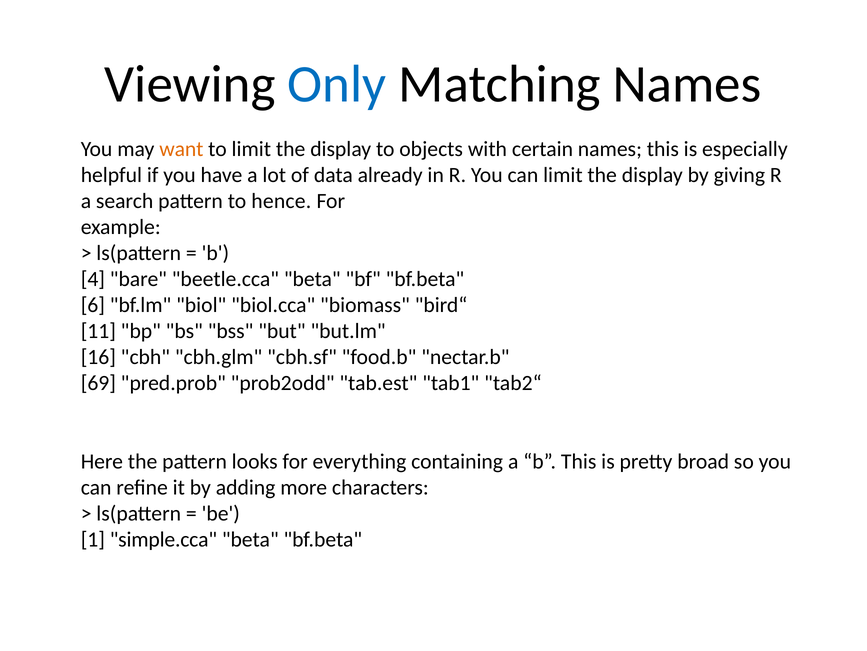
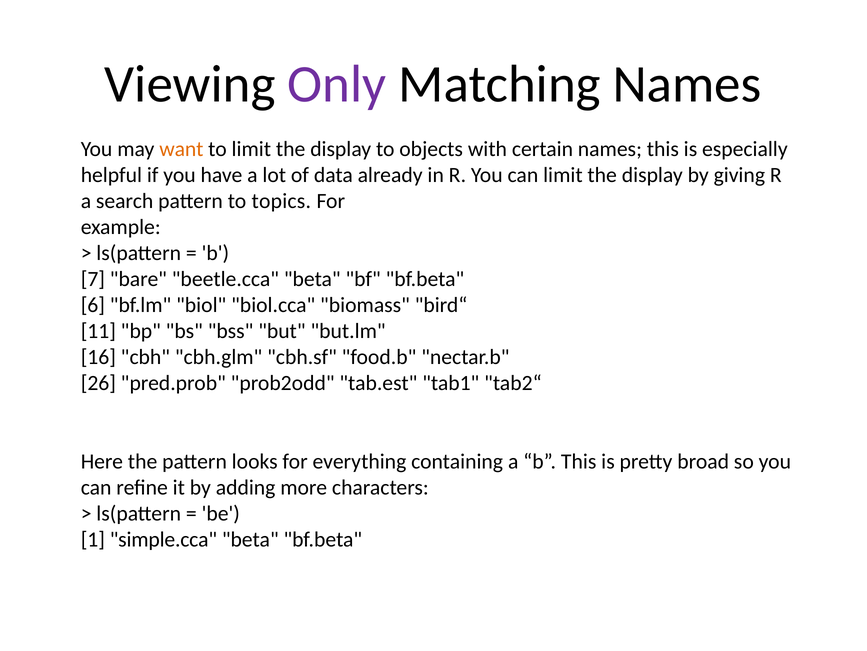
Only colour: blue -> purple
hence: hence -> topics
4: 4 -> 7
69: 69 -> 26
